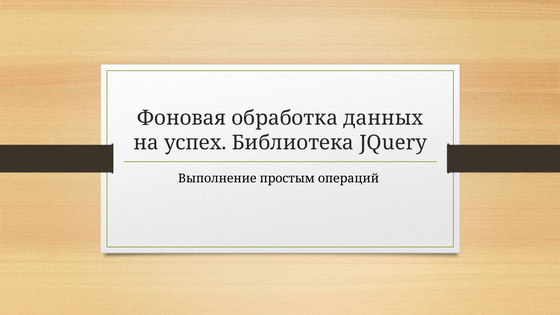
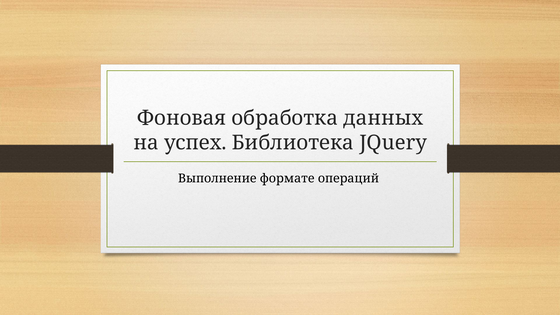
простым: простым -> формате
